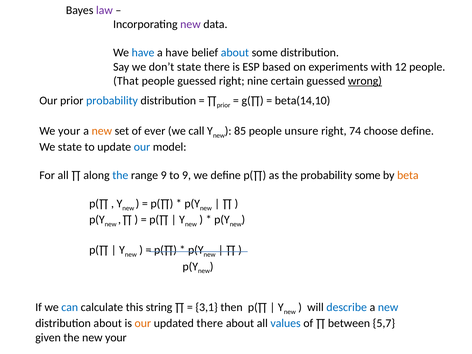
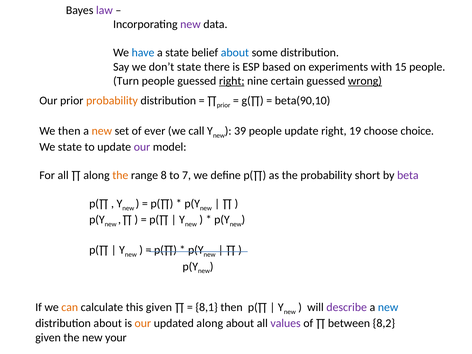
a have: have -> state
12: 12 -> 15
That: That -> Turn
right at (232, 81) underline: none -> present
probability at (112, 101) colour: blue -> orange
beta(14,10: beta(14,10 -> beta(90,10
We your: your -> then
85: 85 -> 39
people unsure: unsure -> update
74: 74 -> 19
choose define: define -> choice
our at (142, 147) colour: blue -> purple
the at (120, 175) colour: blue -> orange
range 9: 9 -> 8
to 9: 9 -> 7
probability some: some -> short
beta colour: orange -> purple
can colour: blue -> orange
this string: string -> given
3,1: 3,1 -> 8,1
describe colour: blue -> purple
updated there: there -> along
values colour: blue -> purple
5,7: 5,7 -> 8,2
